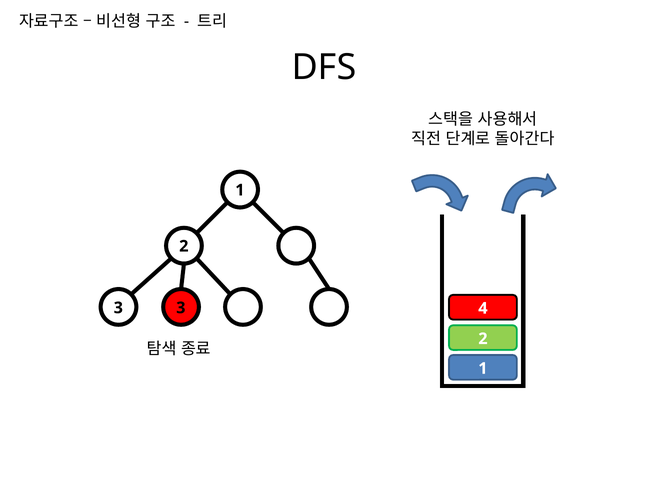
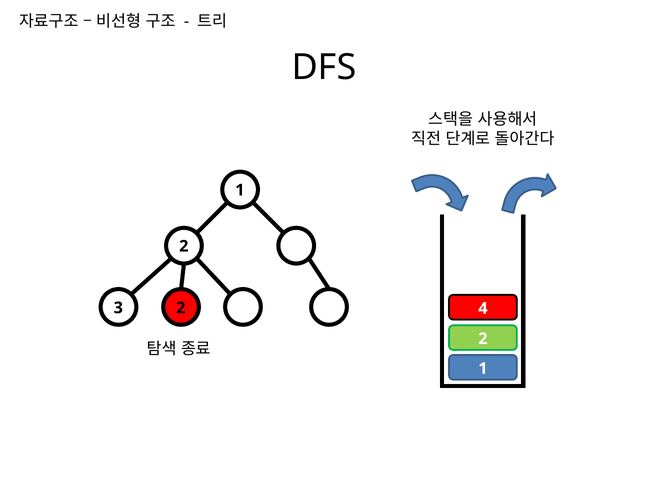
3 3: 3 -> 2
